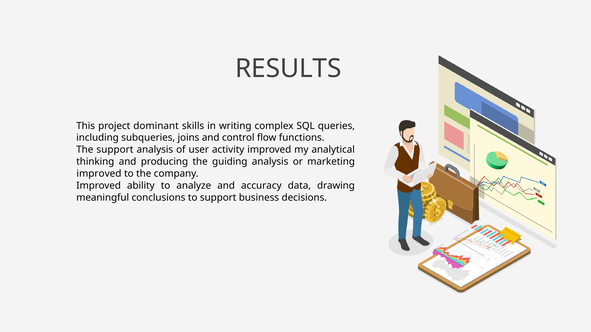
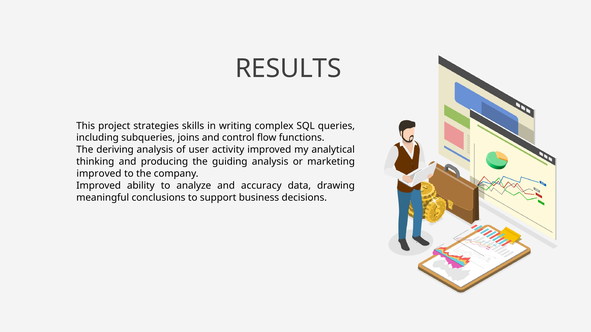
dominant: dominant -> strategies
The support: support -> deriving
